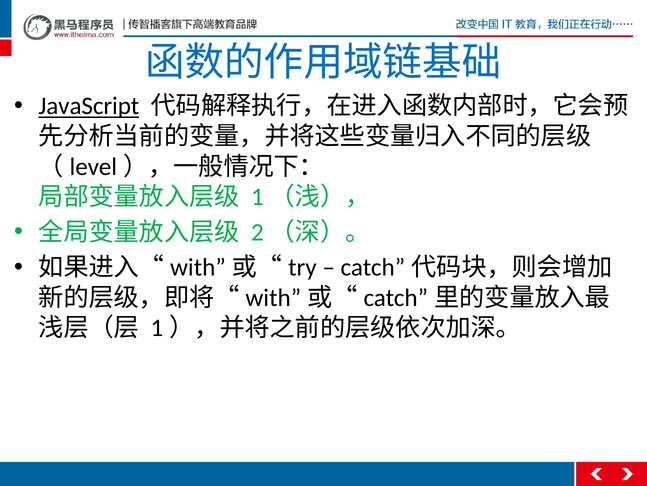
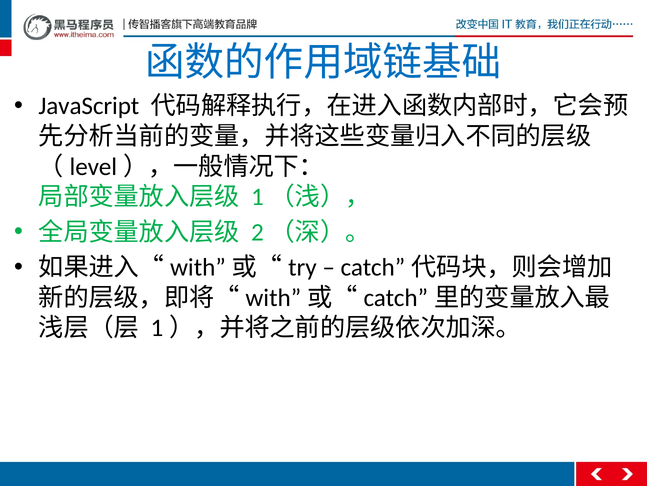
JavaScript underline: present -> none
